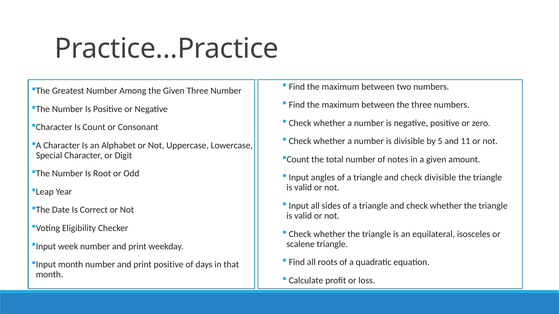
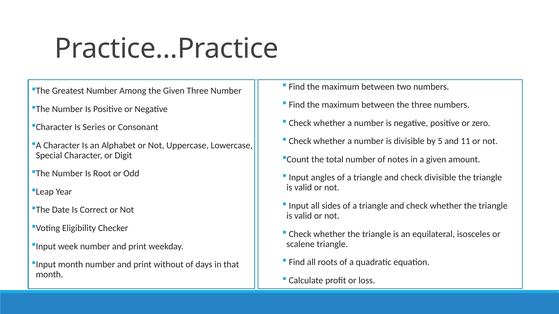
Count: Count -> Series
print positive: positive -> without
